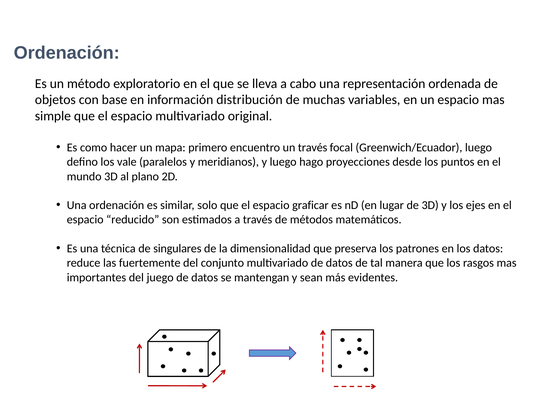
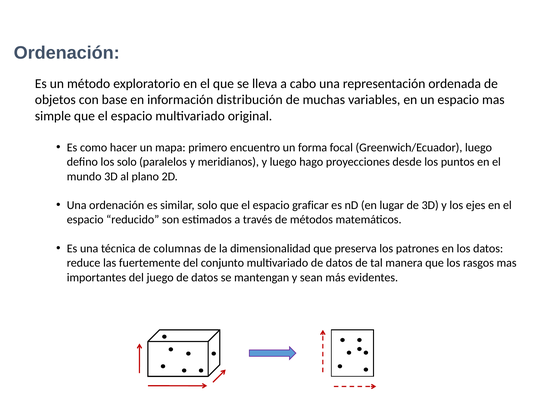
un través: través -> forma
los vale: vale -> solo
singulares: singulares -> columnas
